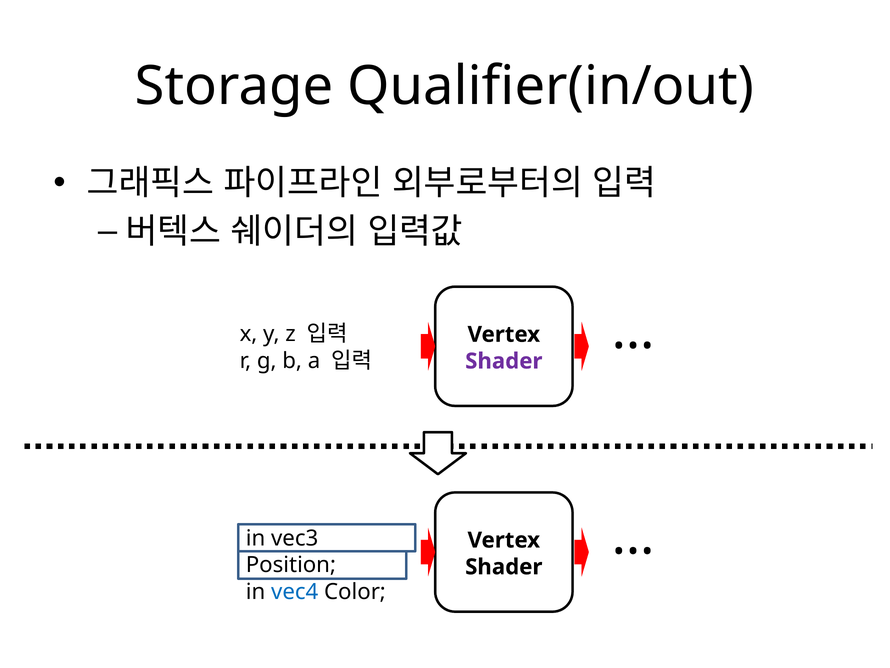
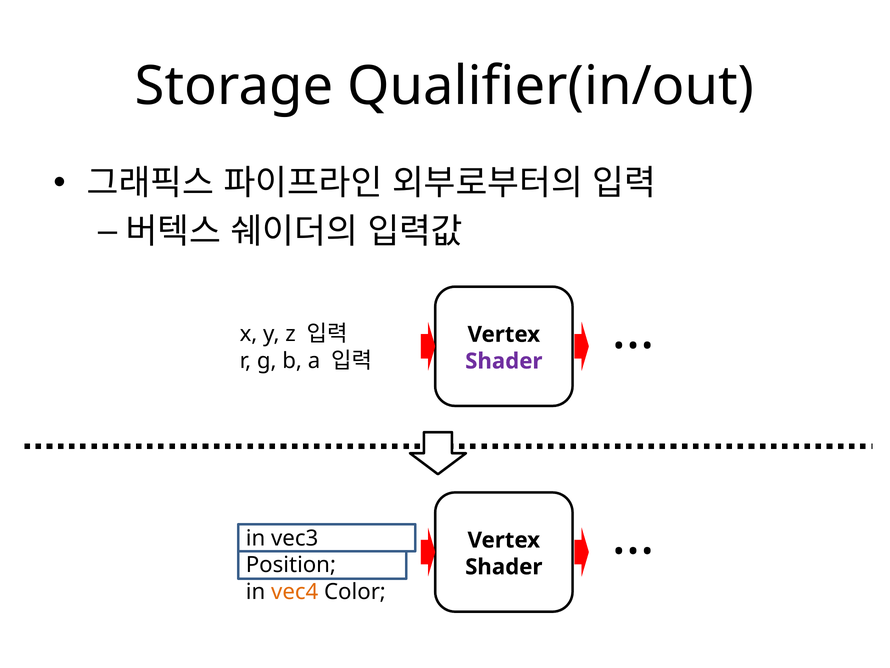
vec4 colour: blue -> orange
